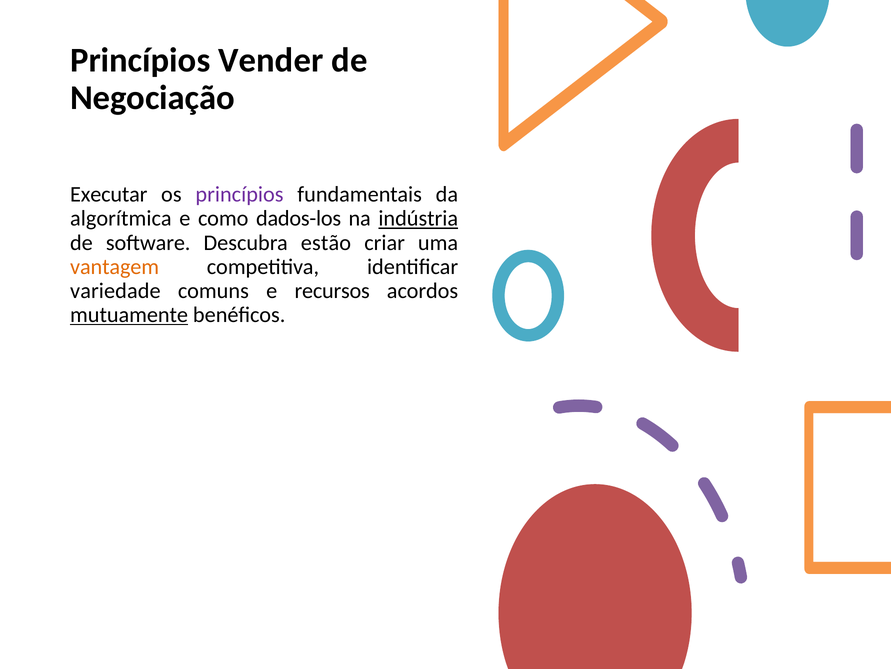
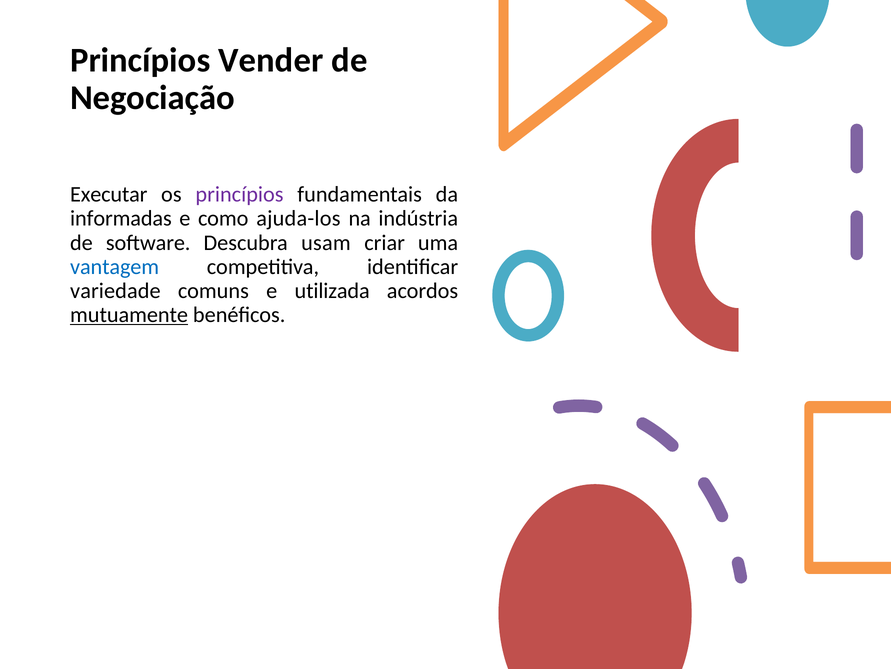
algorítmica: algorítmica -> informadas
dados-los: dados-los -> ajuda-los
indústria underline: present -> none
estão: estão -> usam
vantagem colour: orange -> blue
recursos: recursos -> utilizada
